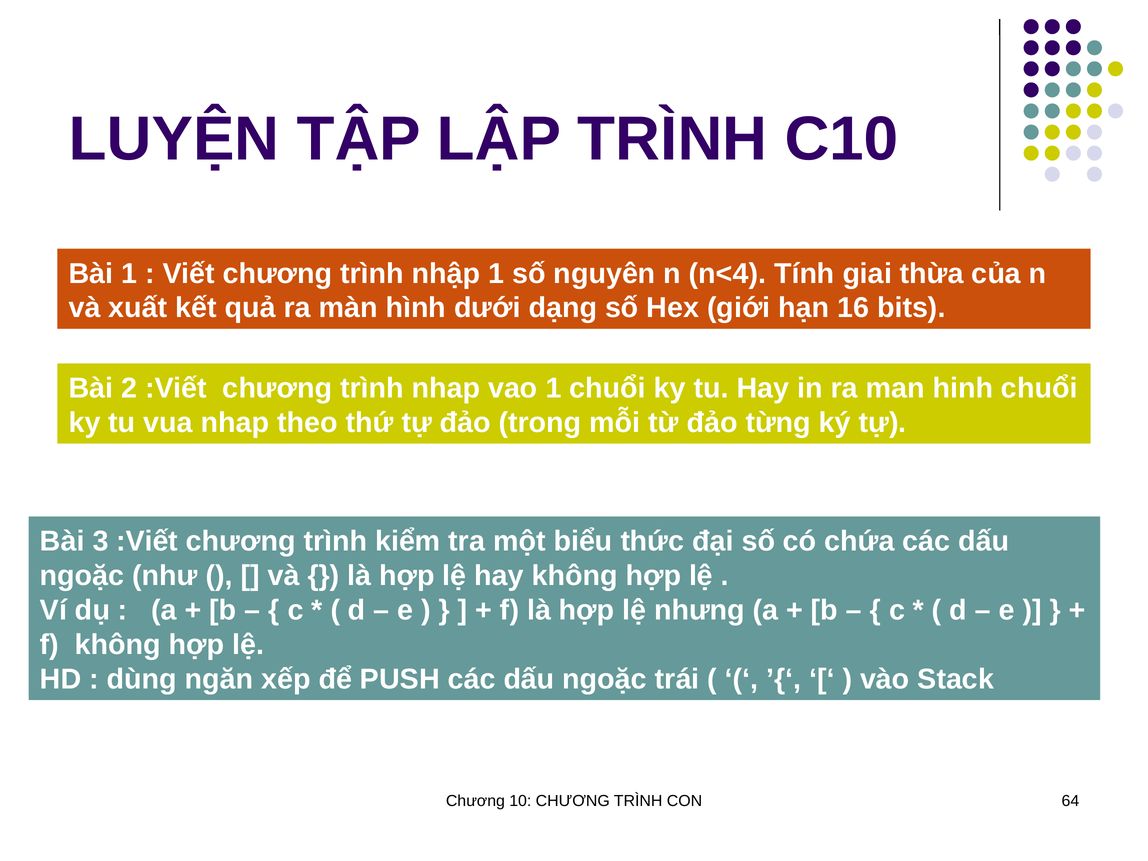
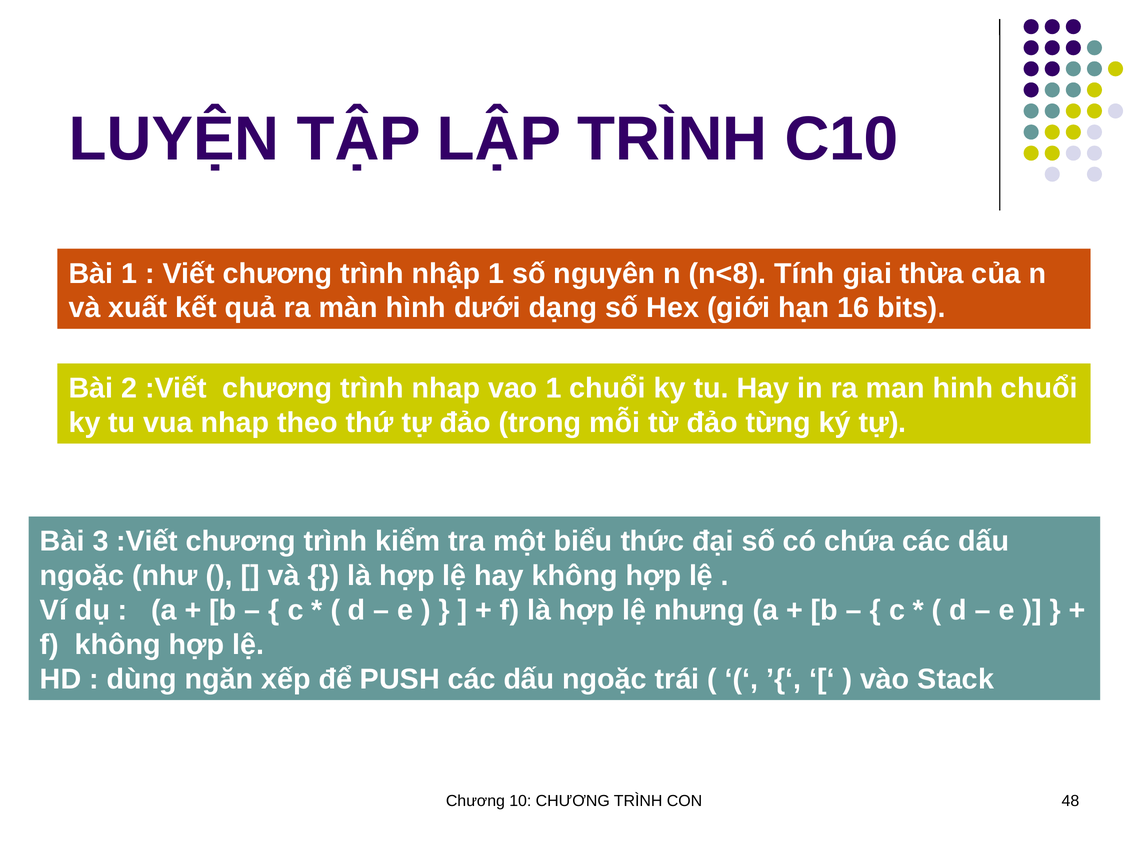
n<4: n<4 -> n<8
64: 64 -> 48
